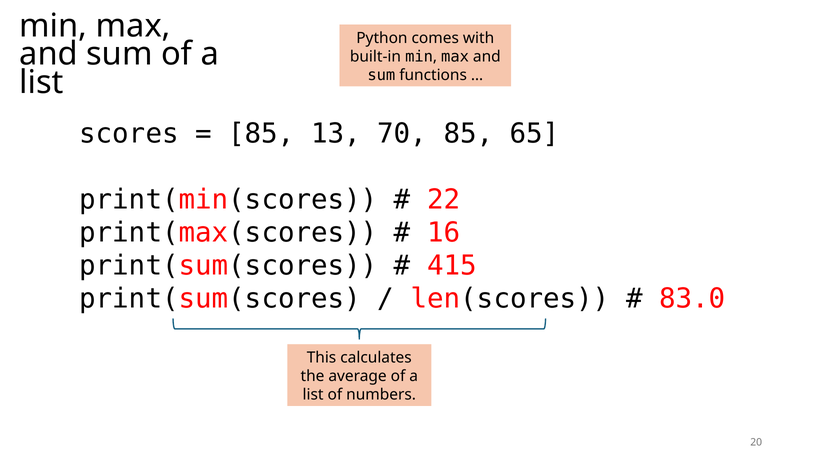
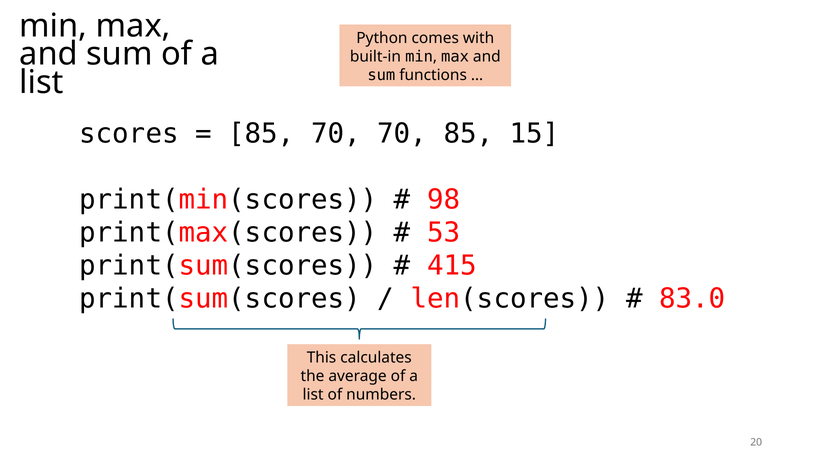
85 13: 13 -> 70
65: 65 -> 15
22: 22 -> 98
16: 16 -> 53
